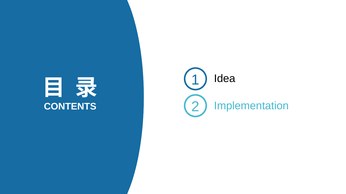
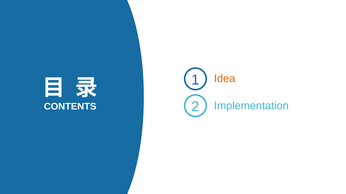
Idea colour: black -> orange
